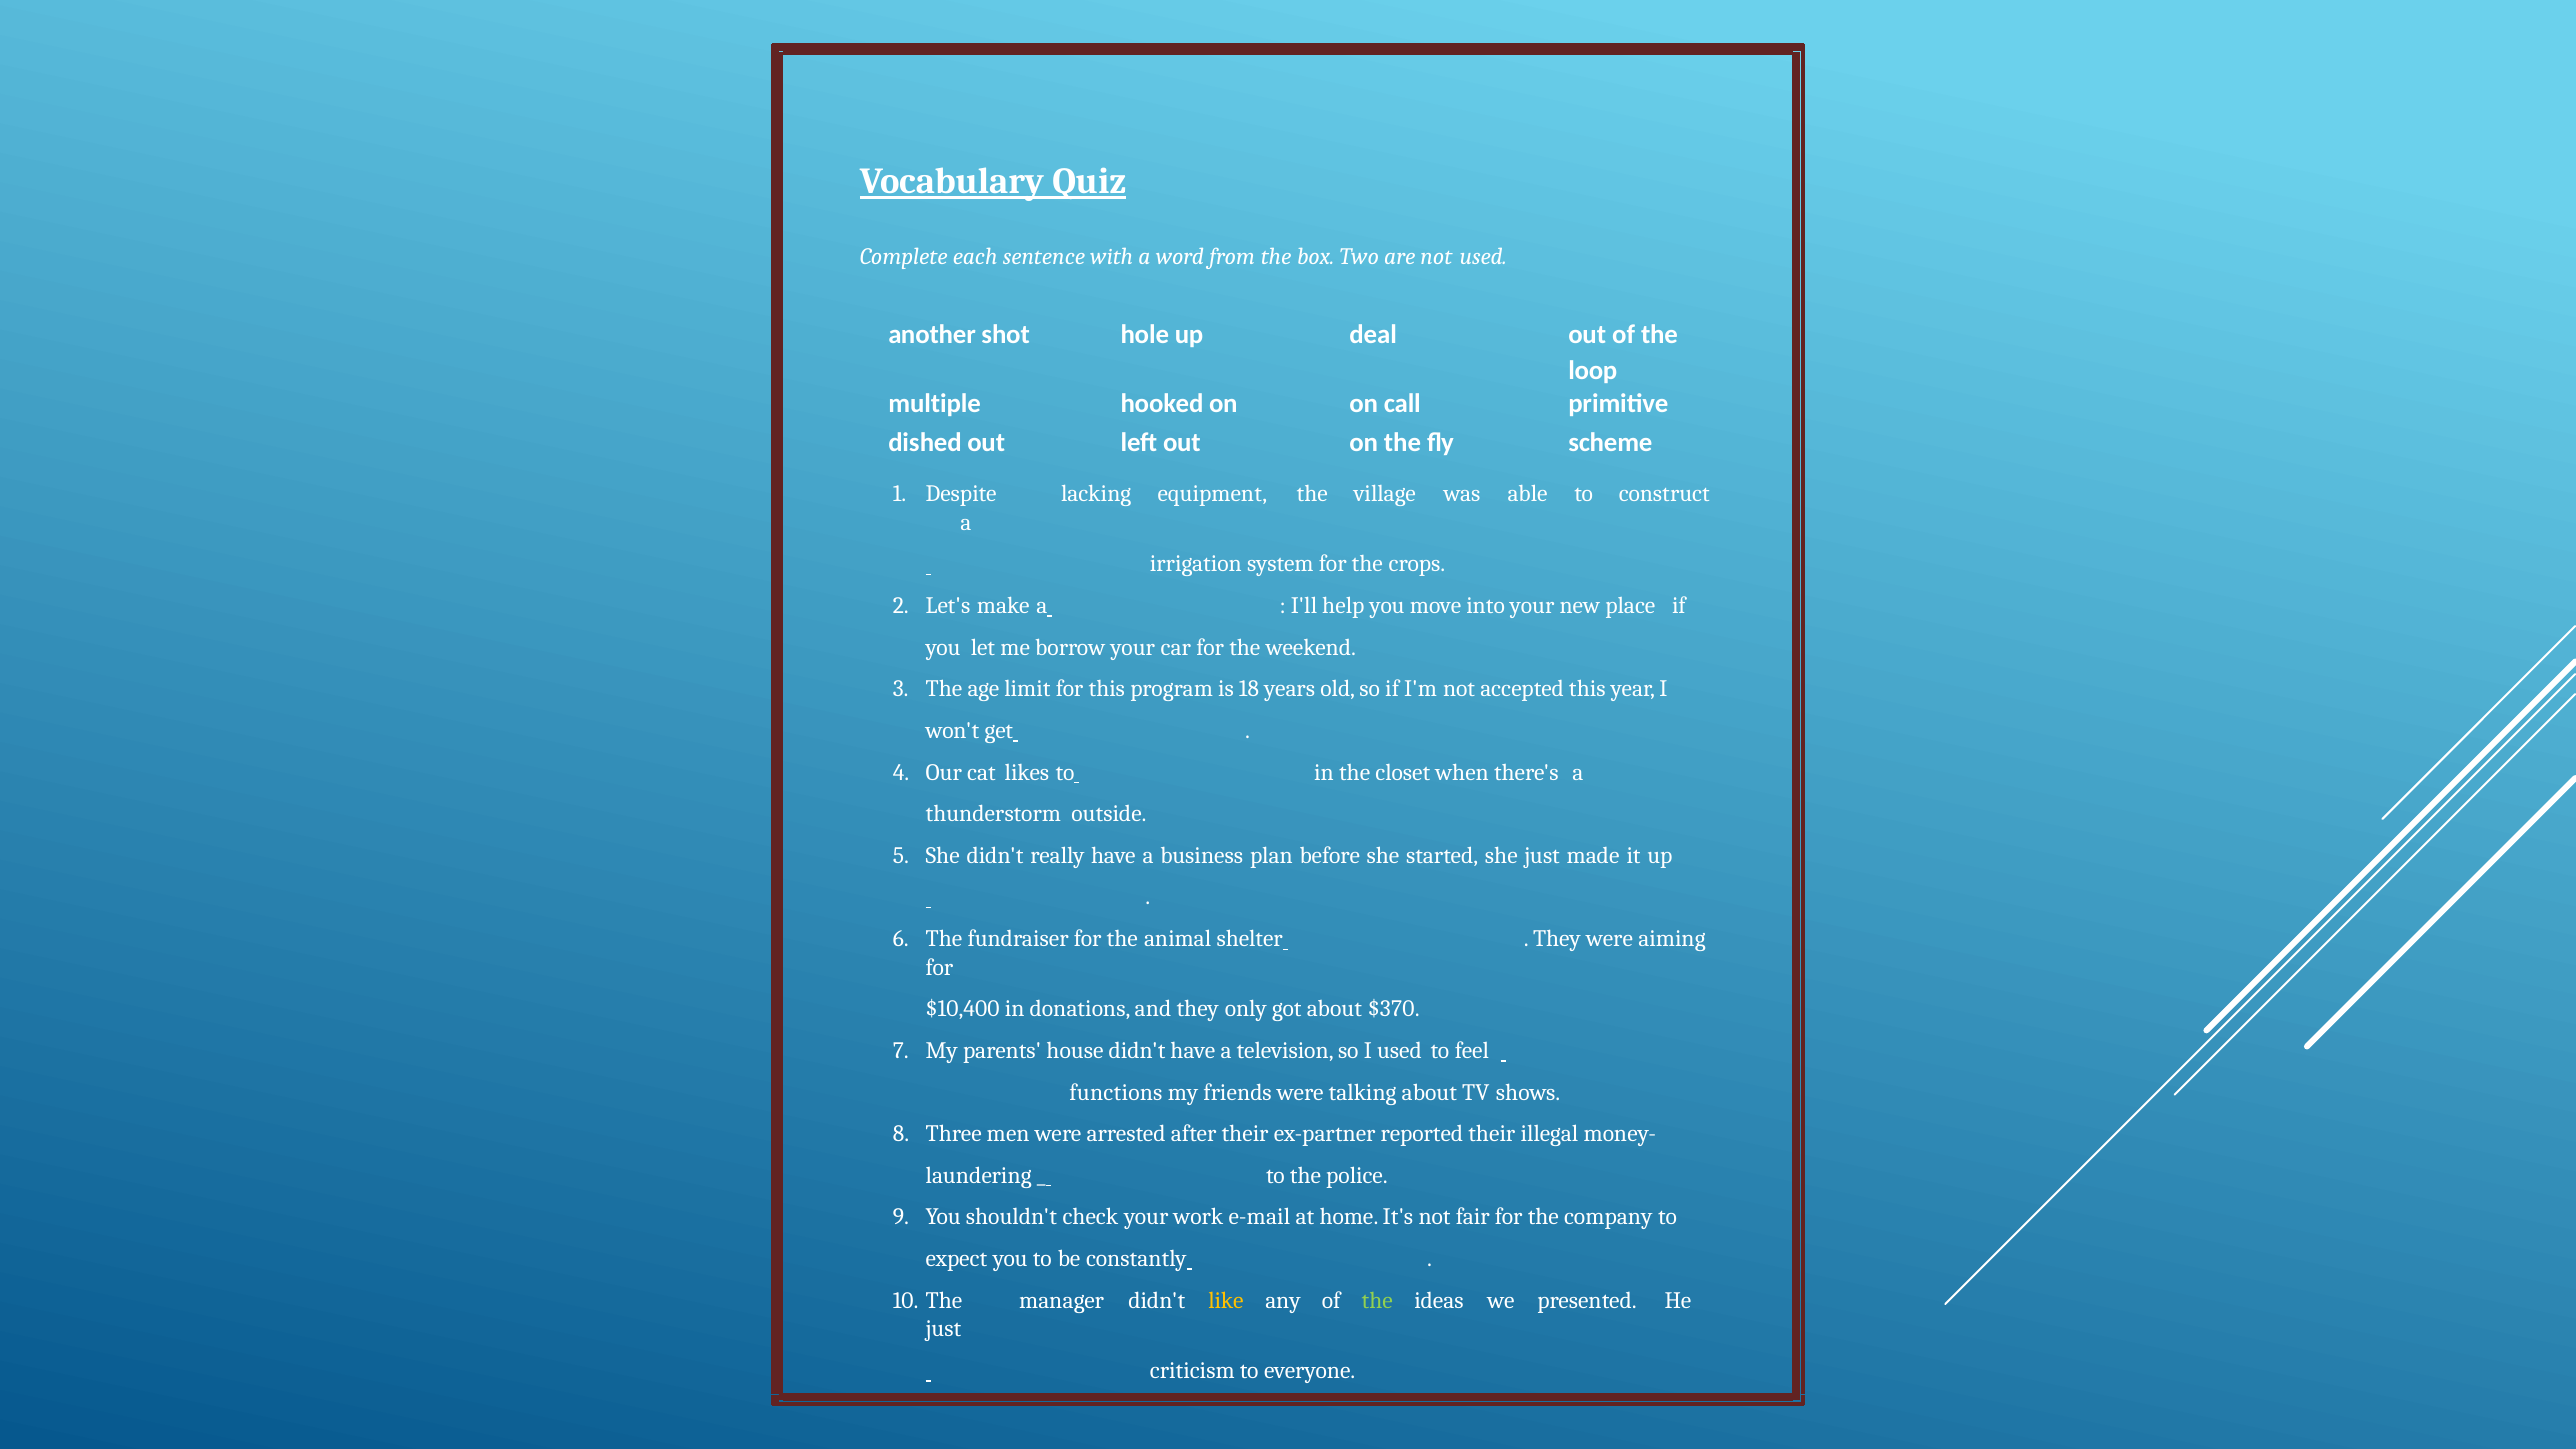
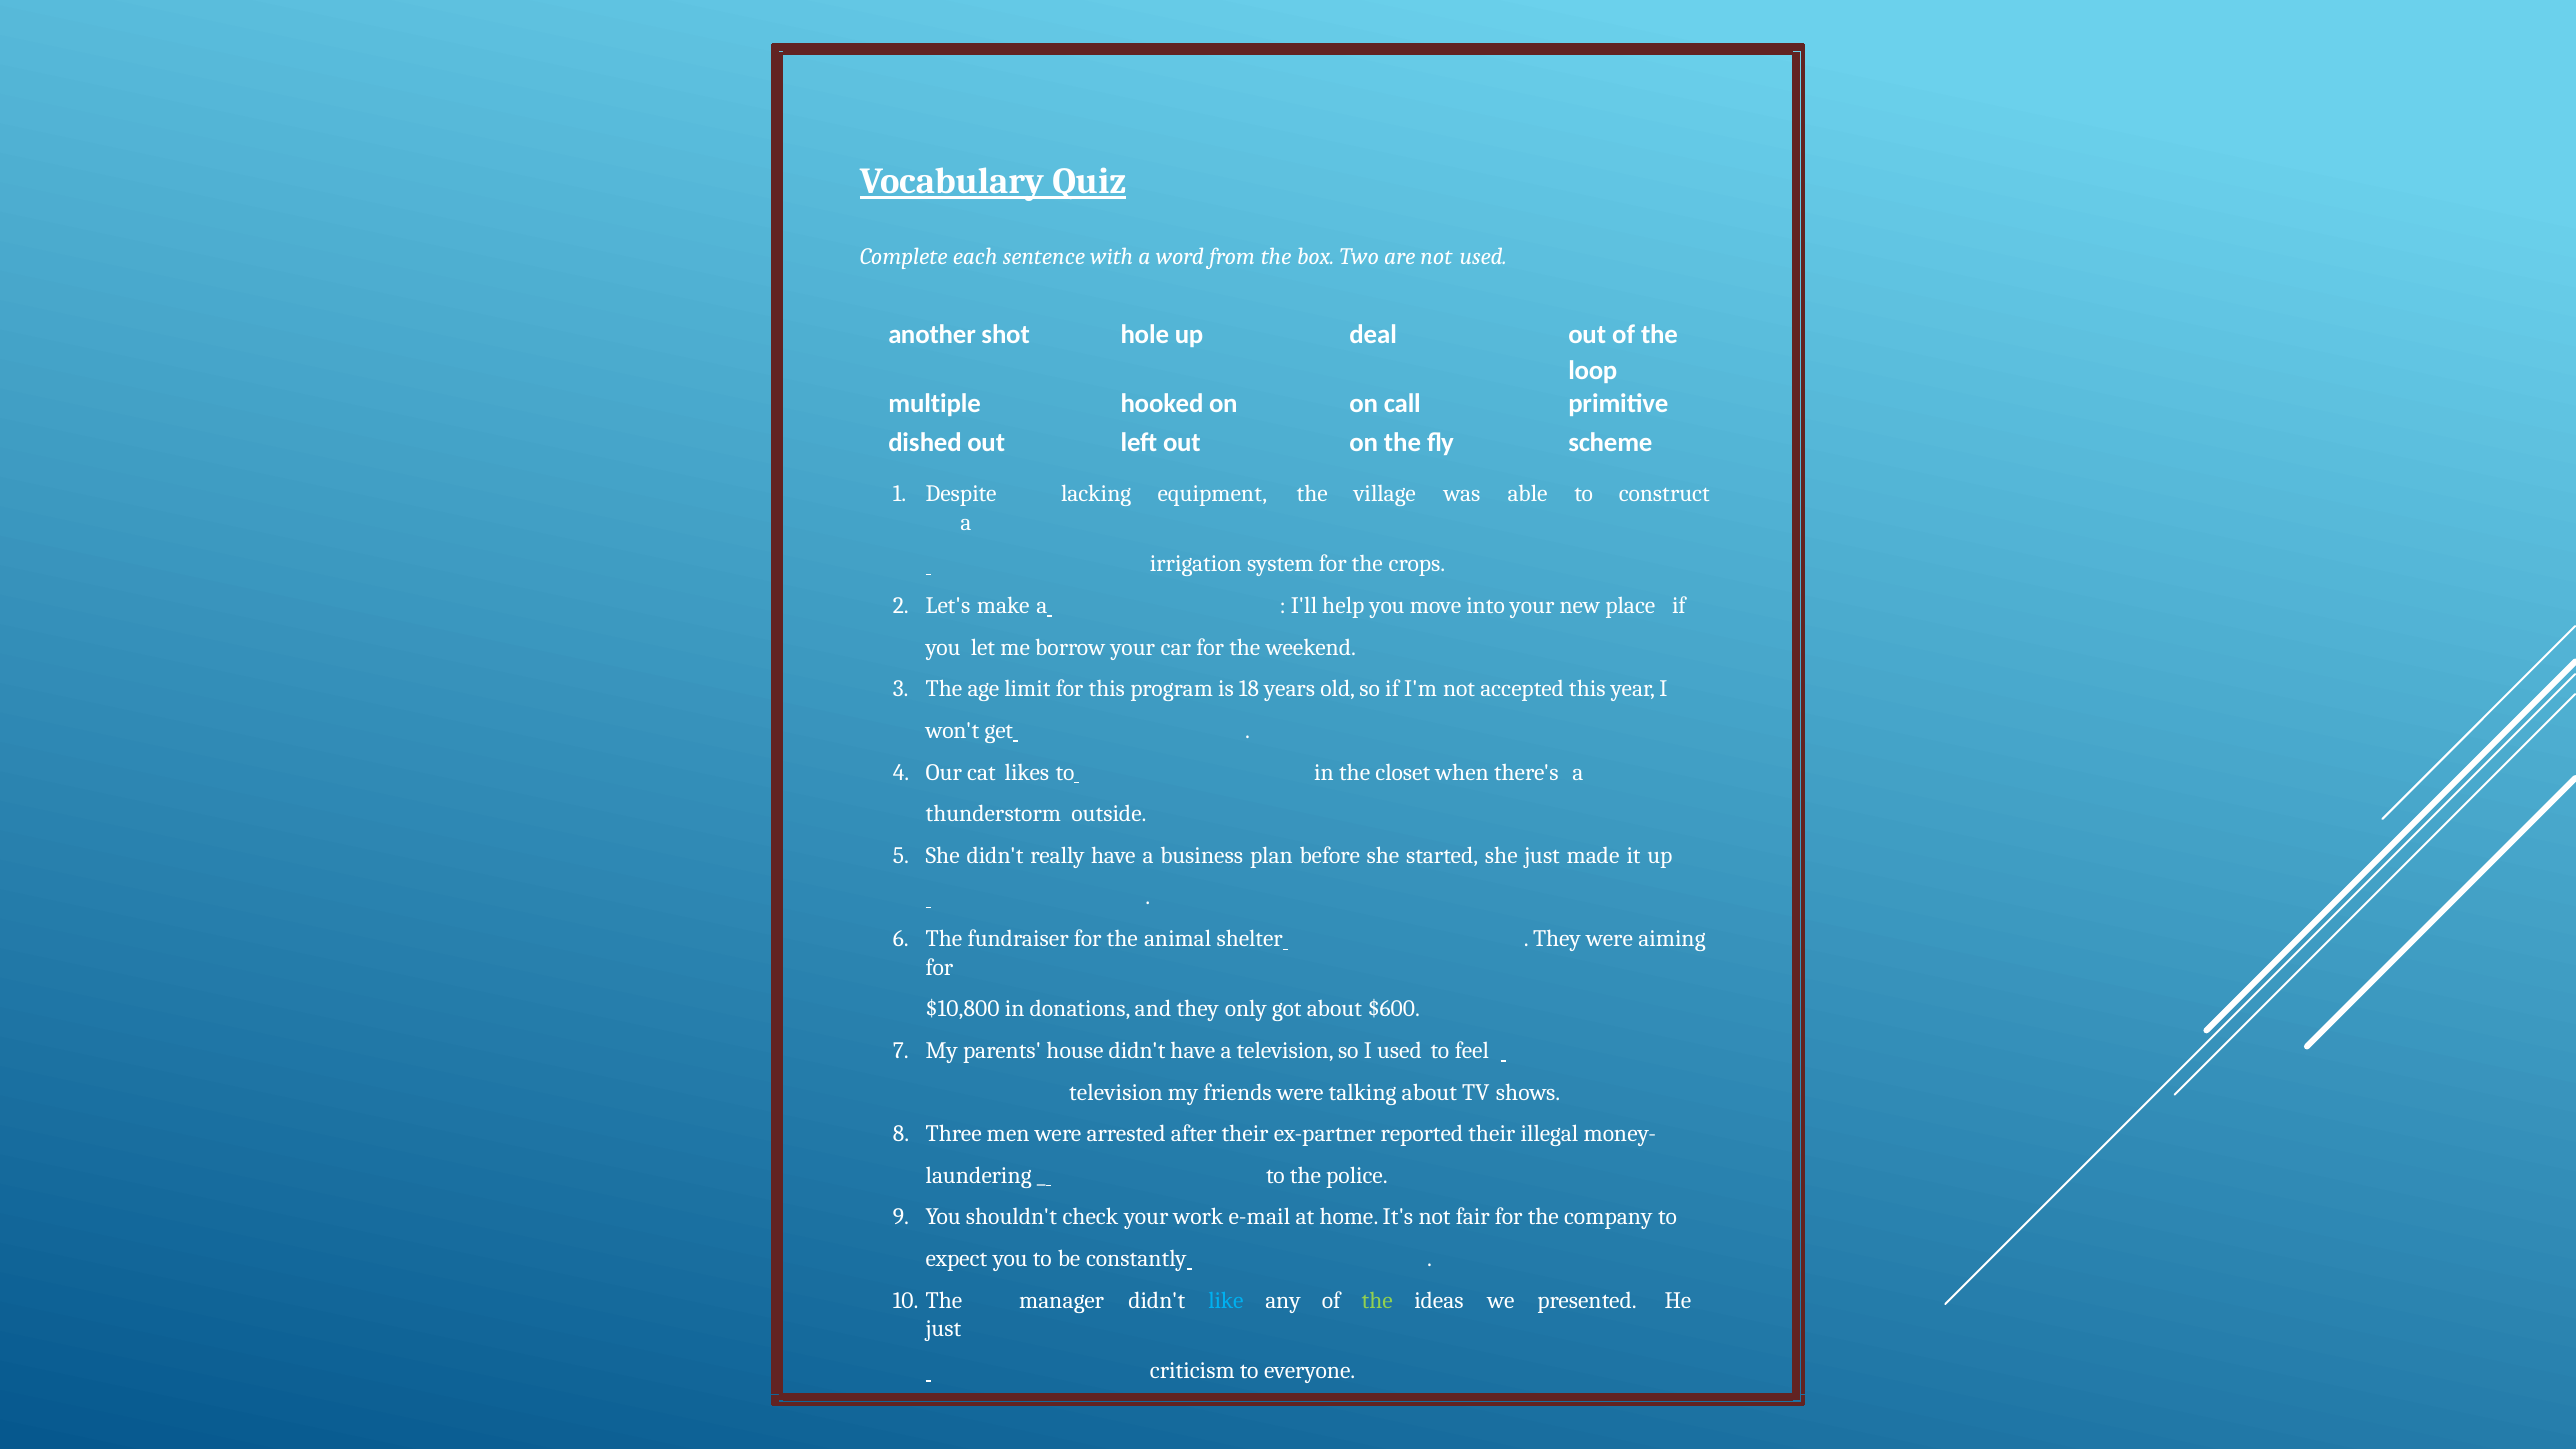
$10,400: $10,400 -> $10,800
$370: $370 -> $600
functions at (1116, 1092): functions -> television
like colour: yellow -> light blue
